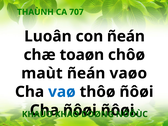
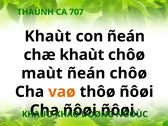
Luoân at (48, 36): Luoân -> Khaùt
chæ toaøn: toaøn -> khaùt
ñeán vaøo: vaøo -> chôø
vaø colour: blue -> orange
